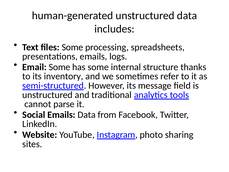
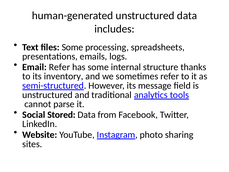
Email Some: Some -> Refer
Social Emails: Emails -> Stored
